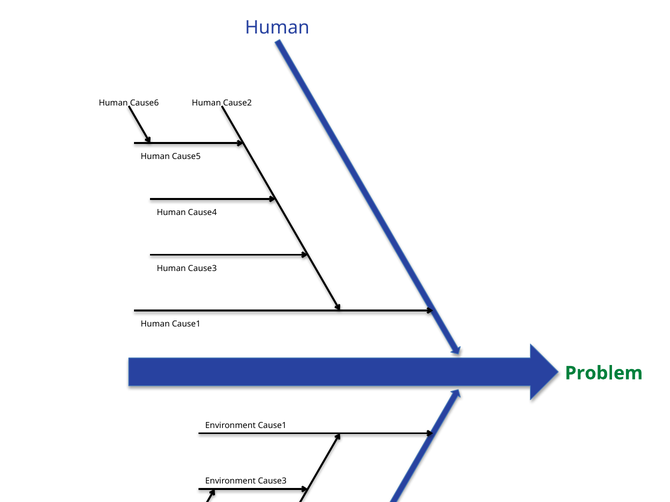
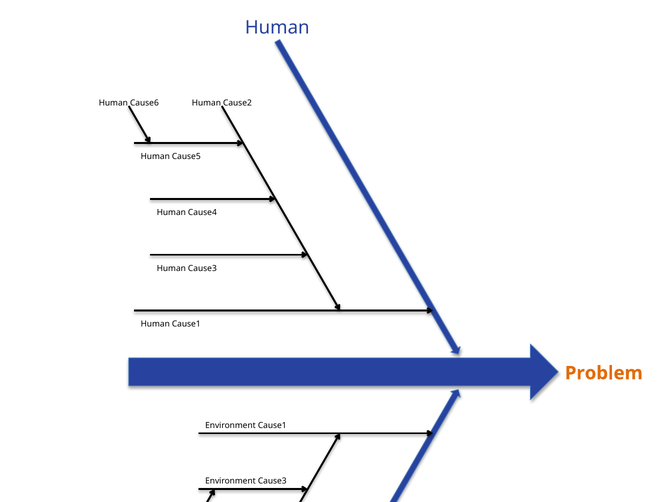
Problem colour: green -> orange
